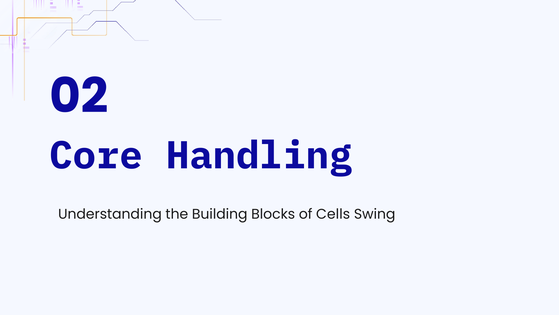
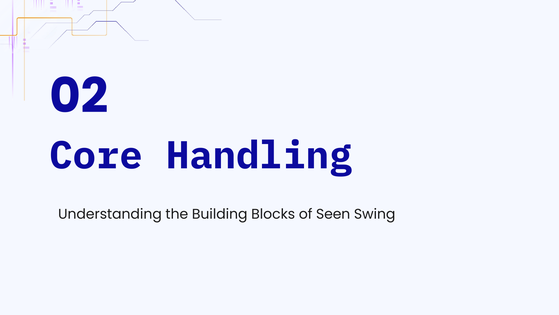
Cells: Cells -> Seen
